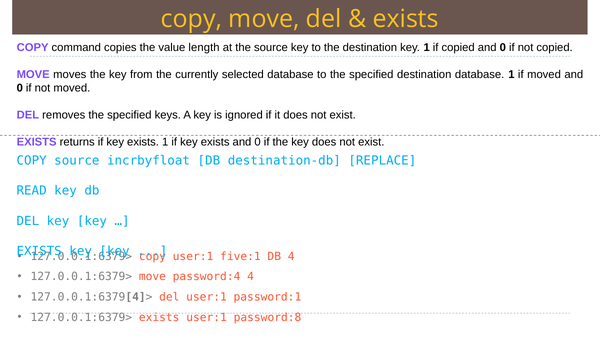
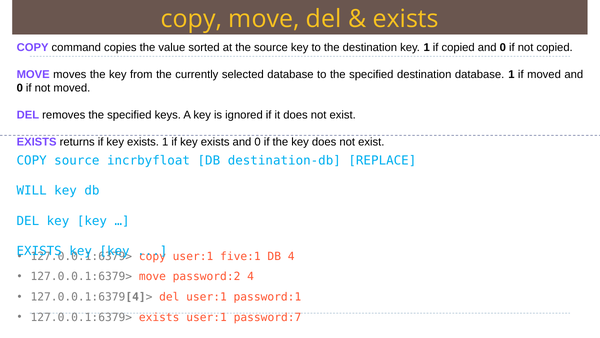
length: length -> sorted
READ: READ -> WILL
password:4: password:4 -> password:2
password:8: password:8 -> password:7
